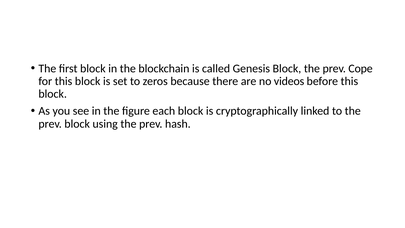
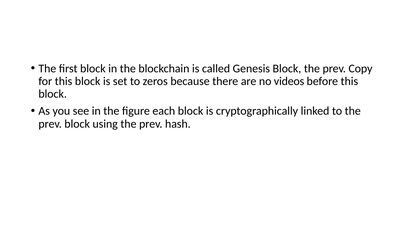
Cope: Cope -> Copy
